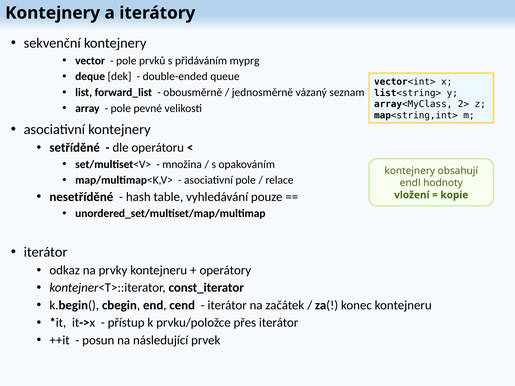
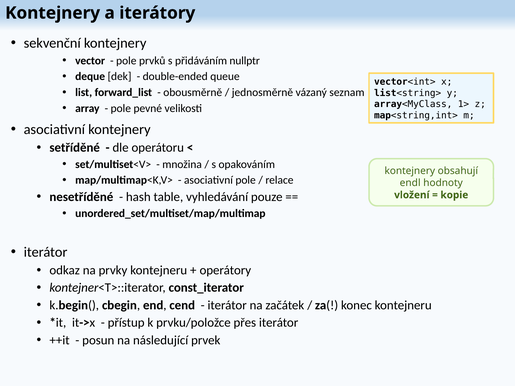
myprg: myprg -> nullptr
2>: 2> -> 1>
